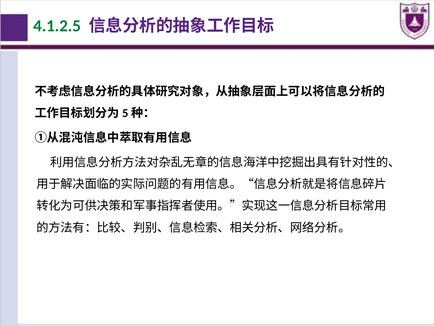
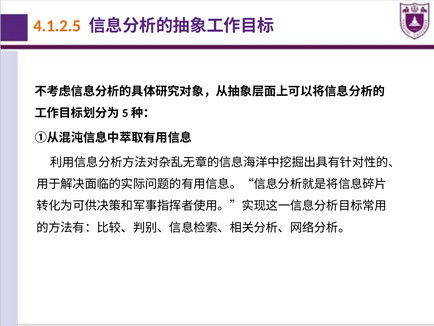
4.1.2.5 colour: green -> orange
